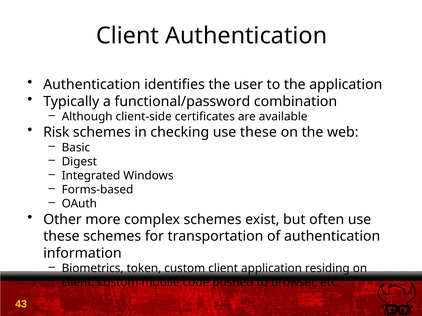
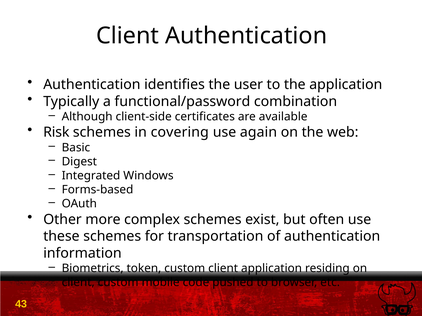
checking: checking -> covering
these at (258, 133): these -> again
